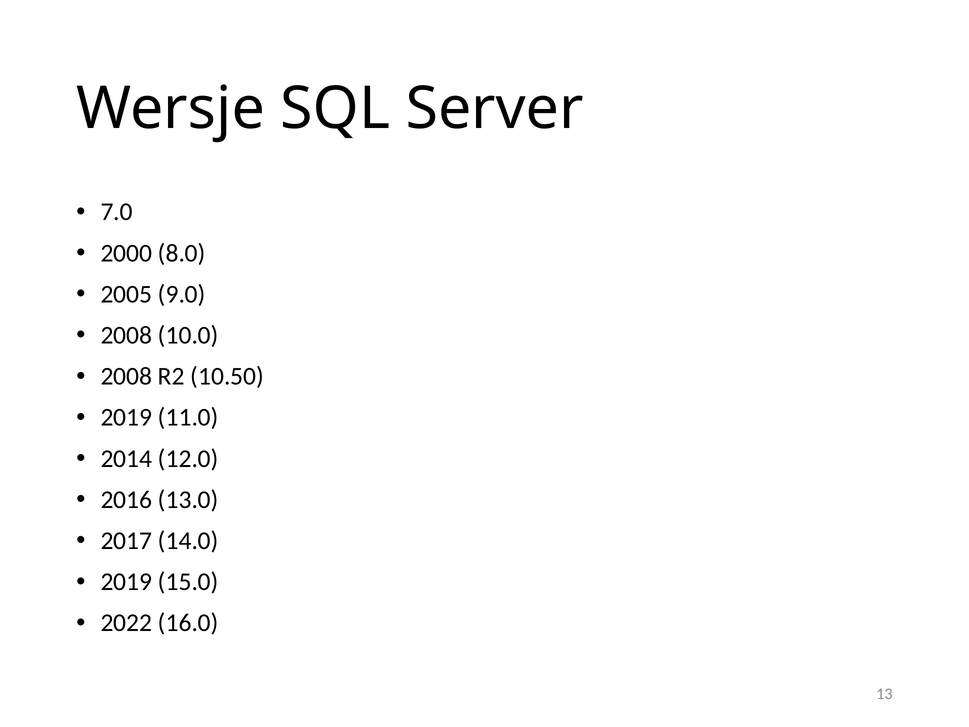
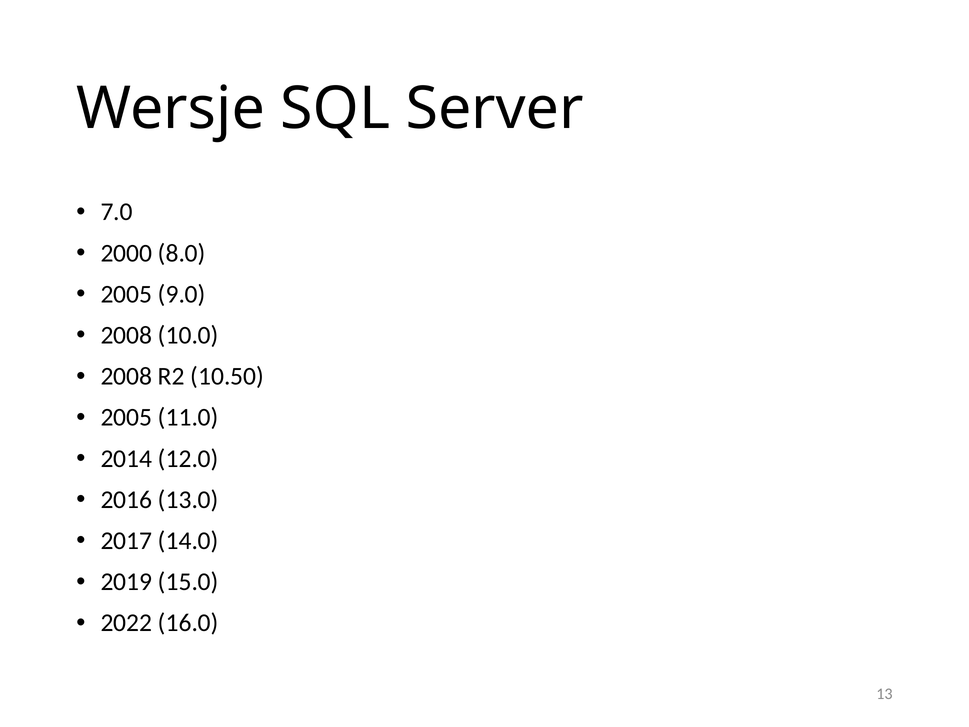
2019 at (126, 417): 2019 -> 2005
